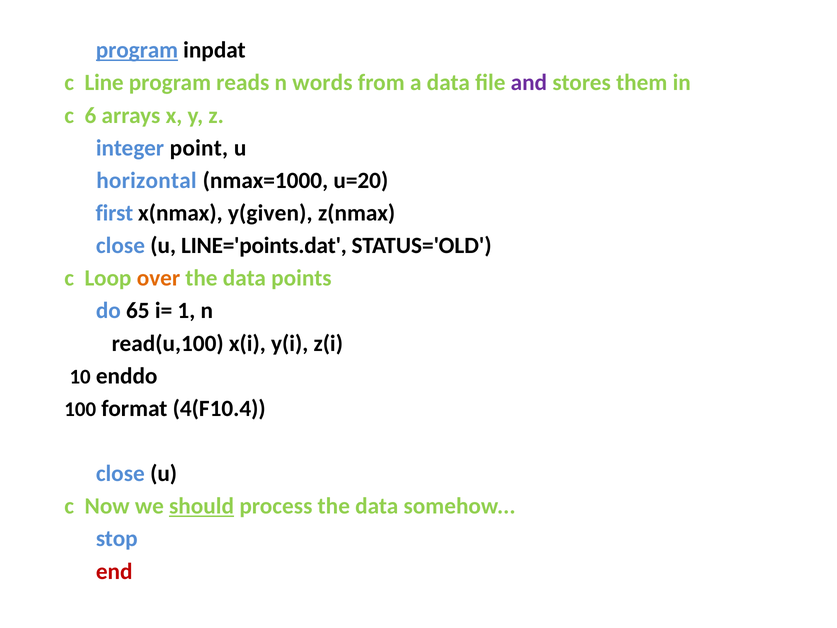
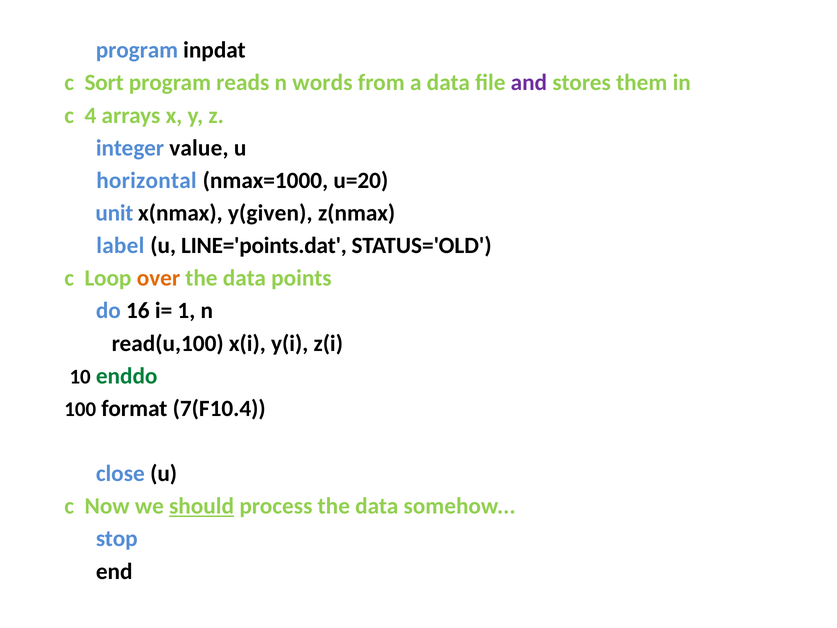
program at (137, 50) underline: present -> none
Line: Line -> Sort
6: 6 -> 4
point: point -> value
first: first -> unit
close at (120, 246): close -> label
65: 65 -> 16
enddo colour: black -> green
4(F10.4: 4(F10.4 -> 7(F10.4
end colour: red -> black
